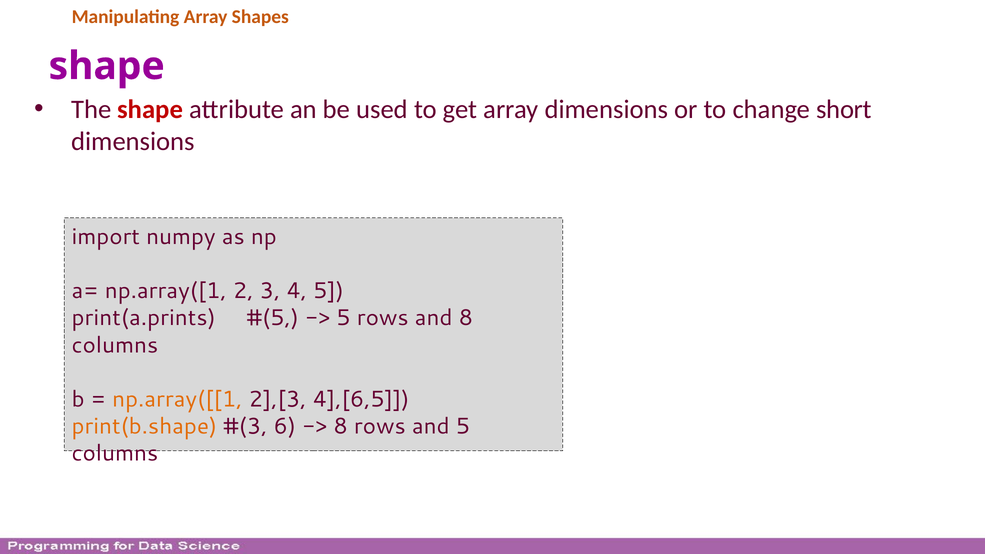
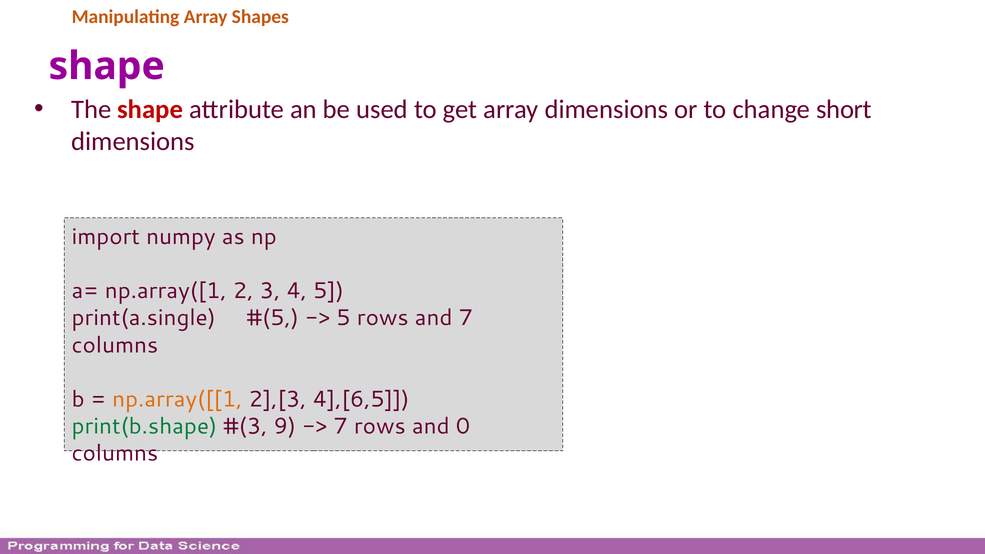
print(a.prints: print(a.prints -> print(a.single
and 8: 8 -> 7
print(b.shape colour: orange -> green
6: 6 -> 9
8 at (341, 426): 8 -> 7
and 5: 5 -> 0
